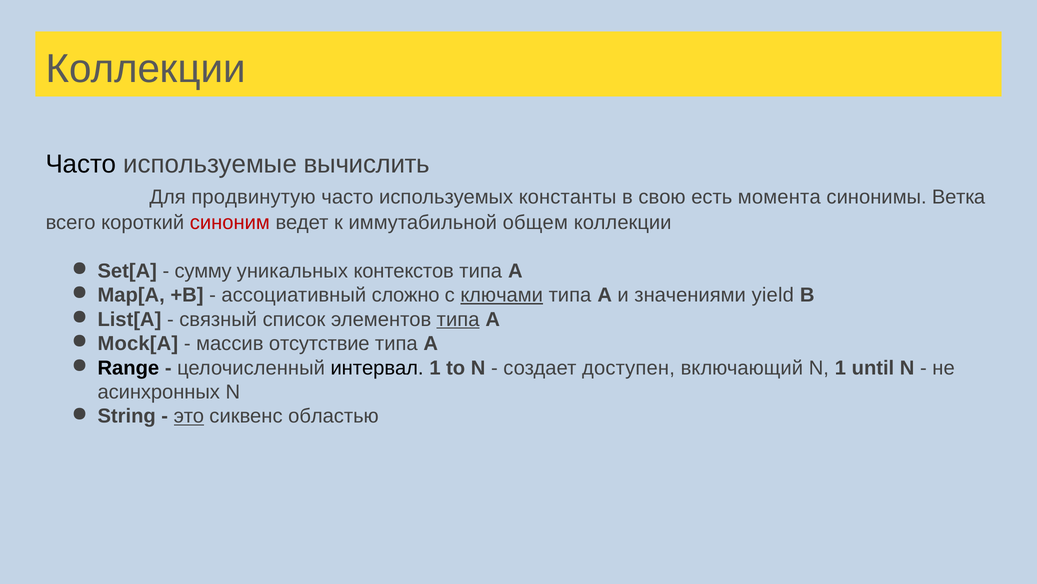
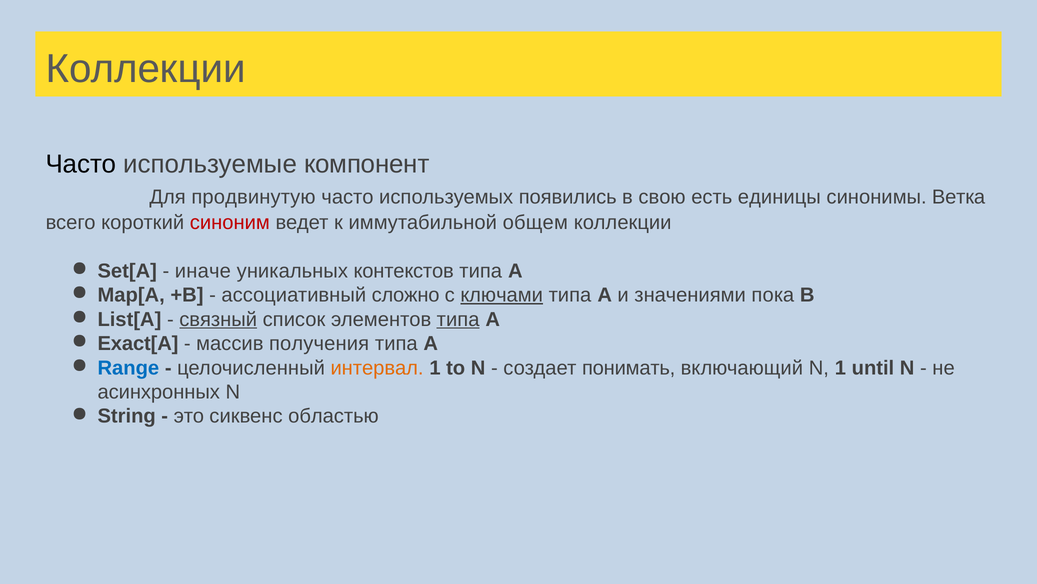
вычислить: вычислить -> компонент
константы: константы -> появились
момента: момента -> единицы
сумму: сумму -> иначе
yield: yield -> пока
связный underline: none -> present
Mock[A: Mock[A -> Exact[A
отсутствие: отсутствие -> получения
Range colour: black -> blue
интервал colour: black -> orange
доступен: доступен -> понимать
это underline: present -> none
